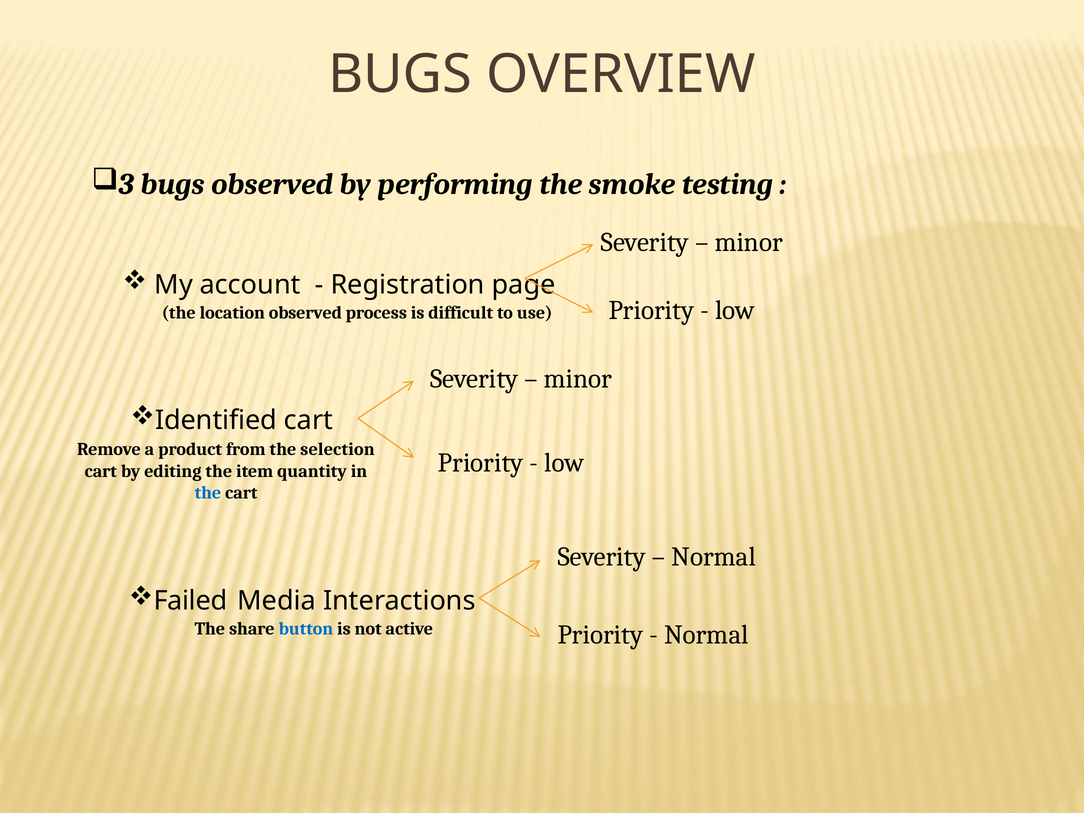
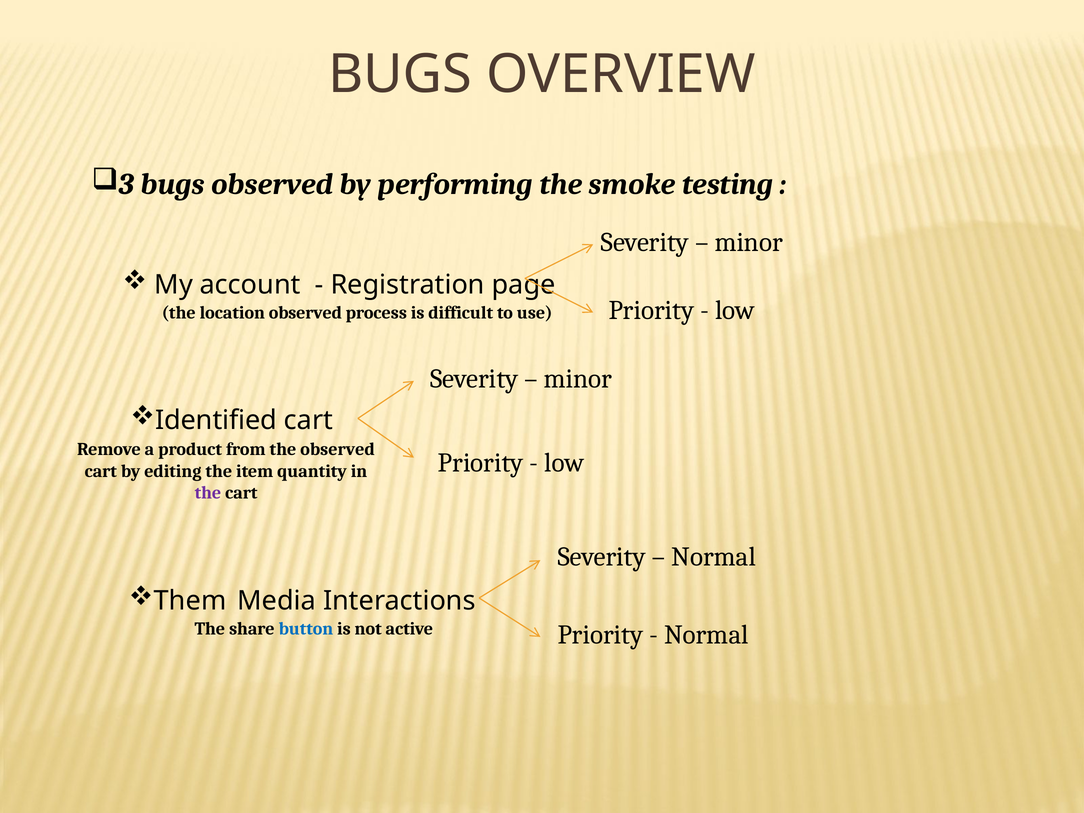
the selection: selection -> observed
the at (208, 493) colour: blue -> purple
Failed: Failed -> Them
